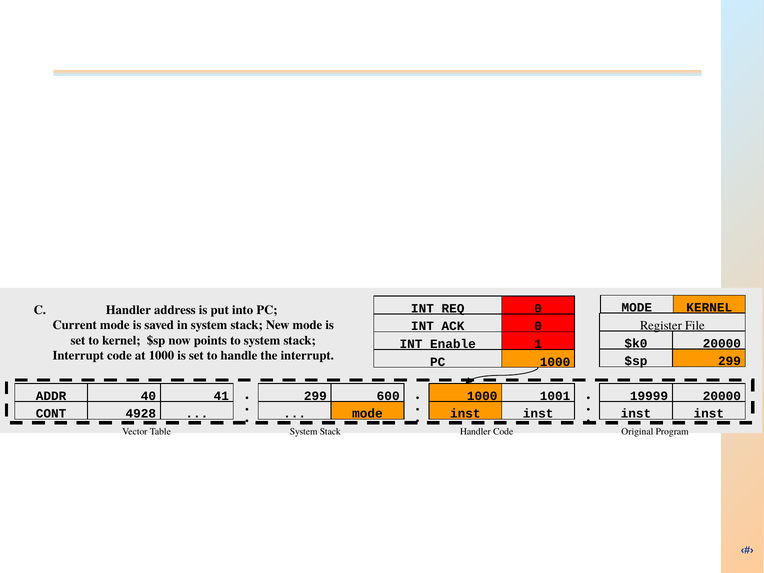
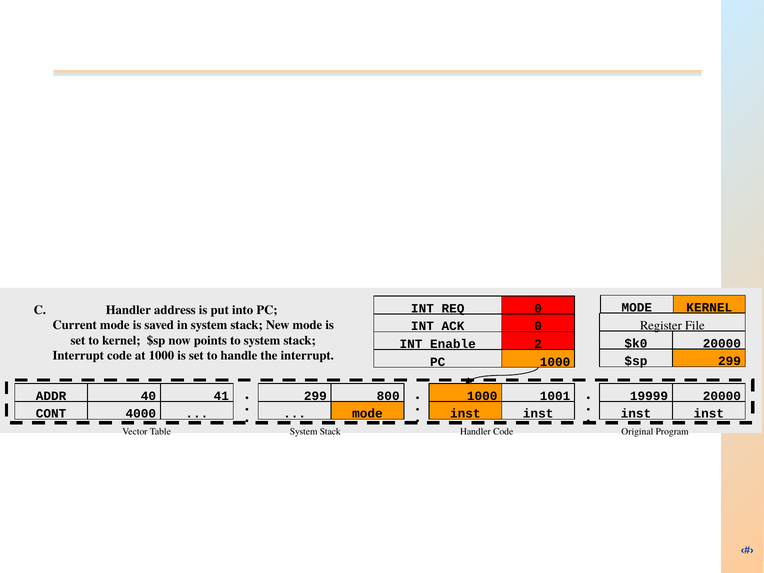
1: 1 -> 2
600: 600 -> 800
4928: 4928 -> 4000
